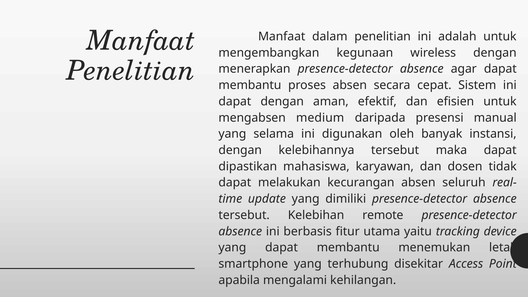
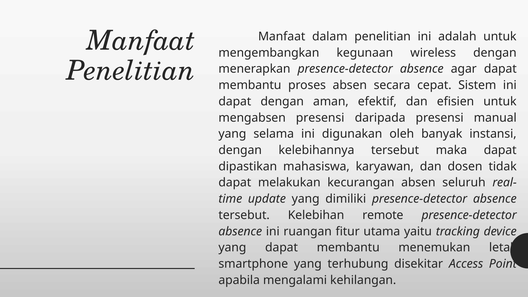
mengabsen medium: medium -> presensi
berbasis: berbasis -> ruangan
